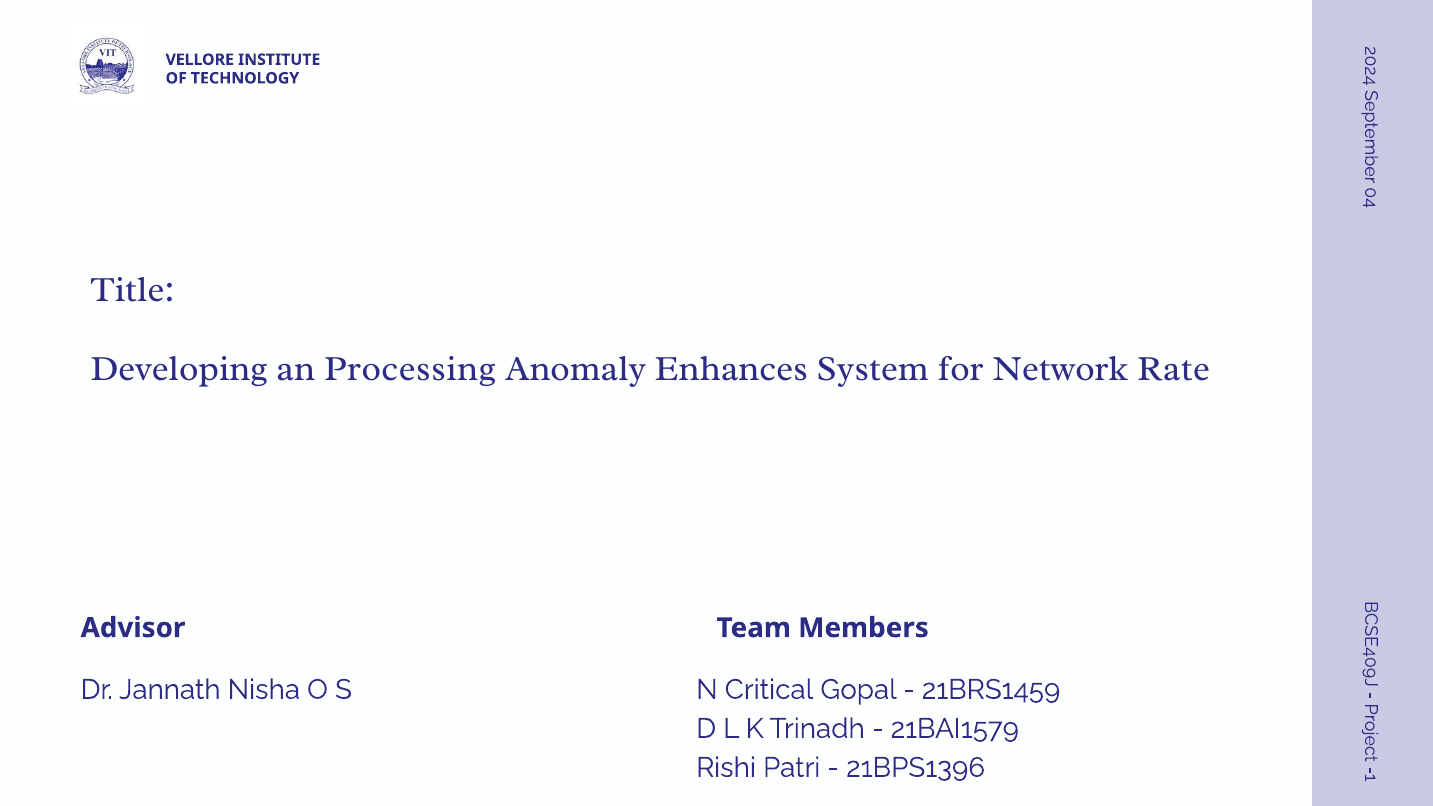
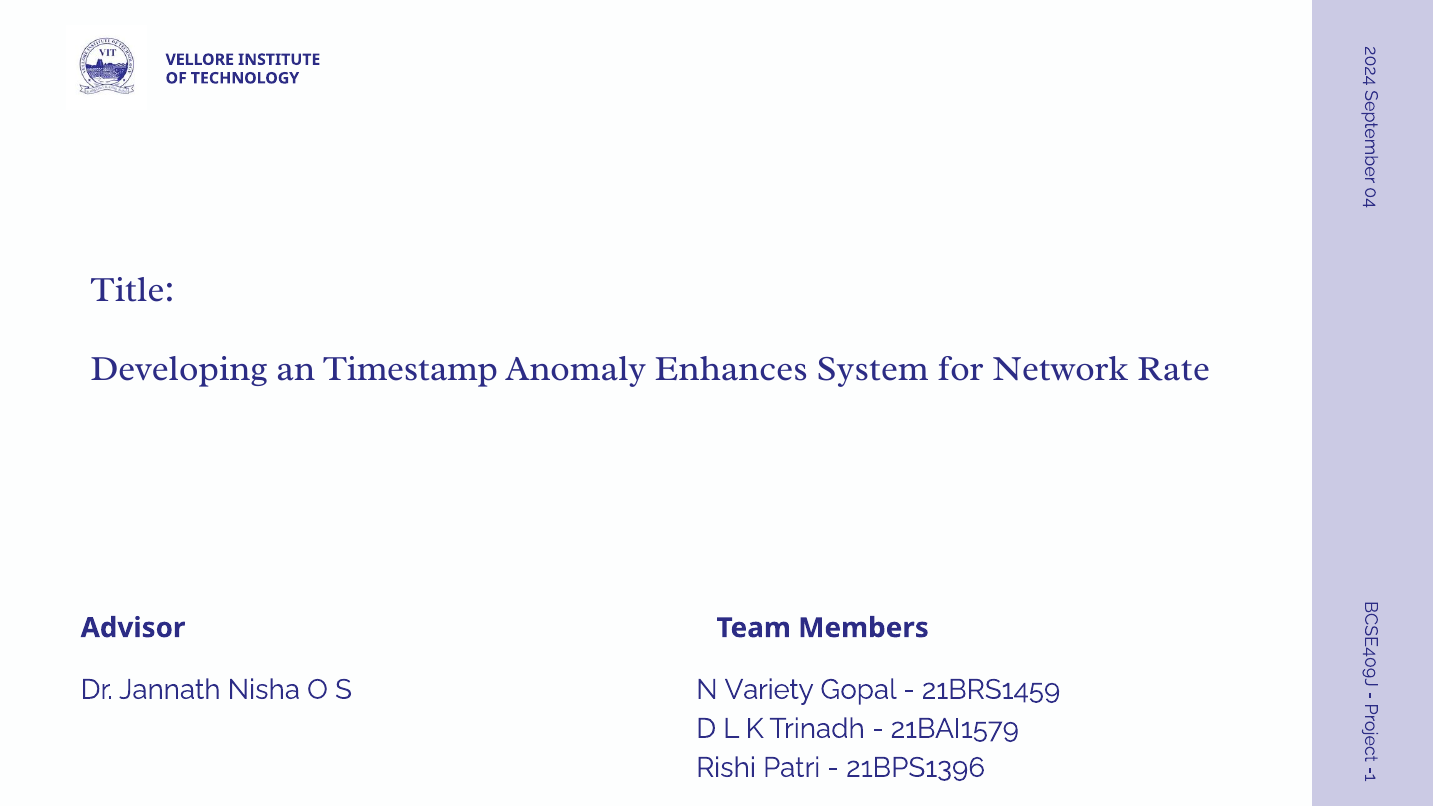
Processing: Processing -> Timestamp
Critical: Critical -> Variety
